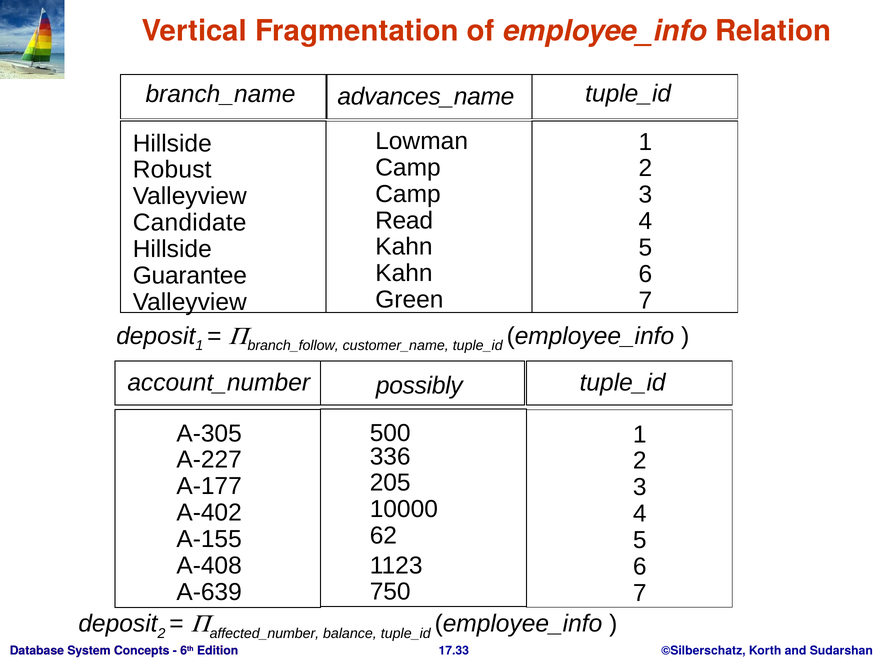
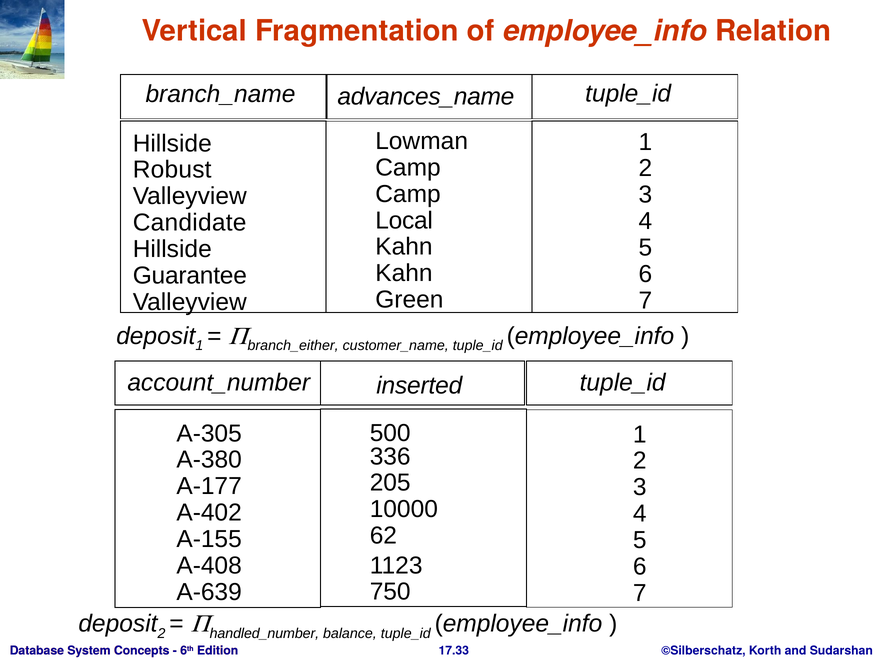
Read: Read -> Local
branch_follow: branch_follow -> branch_either
possibly: possibly -> inserted
A-227: A-227 -> A-380
affected_number: affected_number -> handled_number
